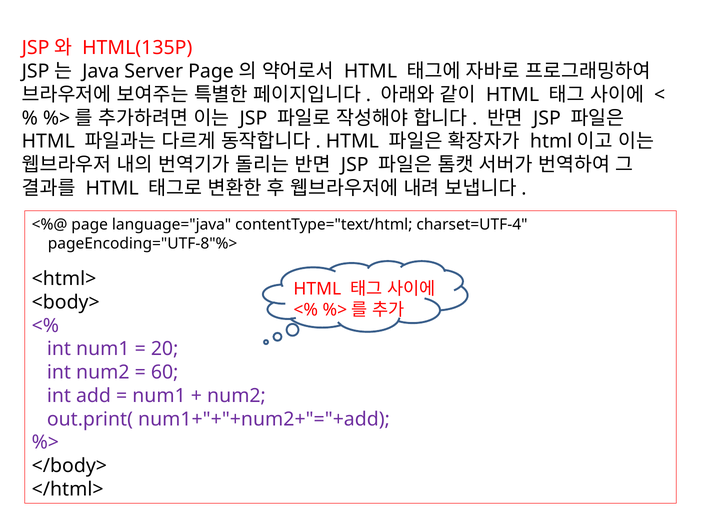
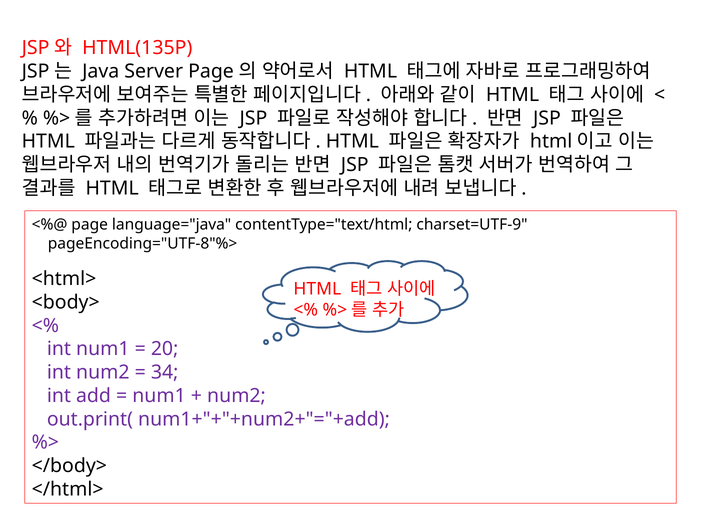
charset=UTF-4: charset=UTF-4 -> charset=UTF-9
60: 60 -> 34
